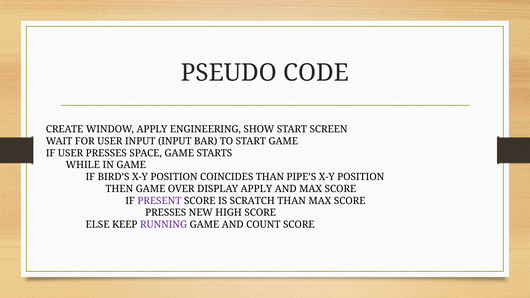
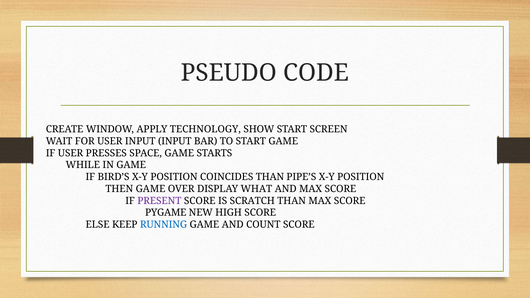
ENGINEERING: ENGINEERING -> TECHNOLOGY
DISPLAY APPLY: APPLY -> WHAT
PRESSES at (166, 213): PRESSES -> PYGAME
RUNNING colour: purple -> blue
